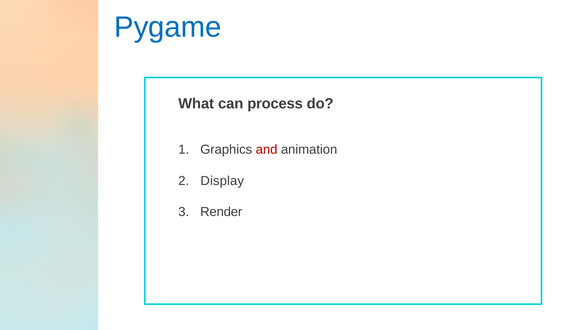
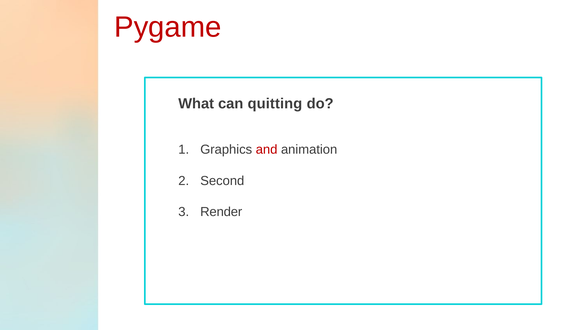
Pygame colour: blue -> red
process: process -> quitting
Display: Display -> Second
